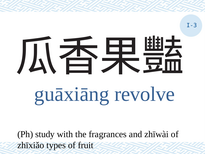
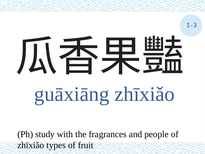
guāxiāng revolve: revolve -> zhīxiǎo
zhīwài: zhīwài -> people
